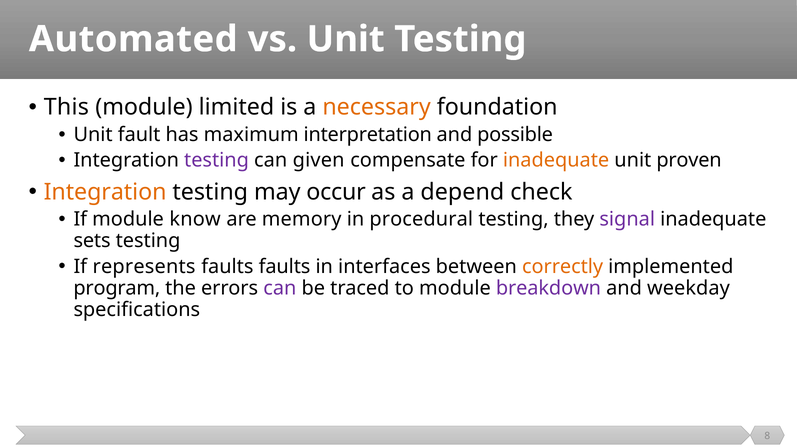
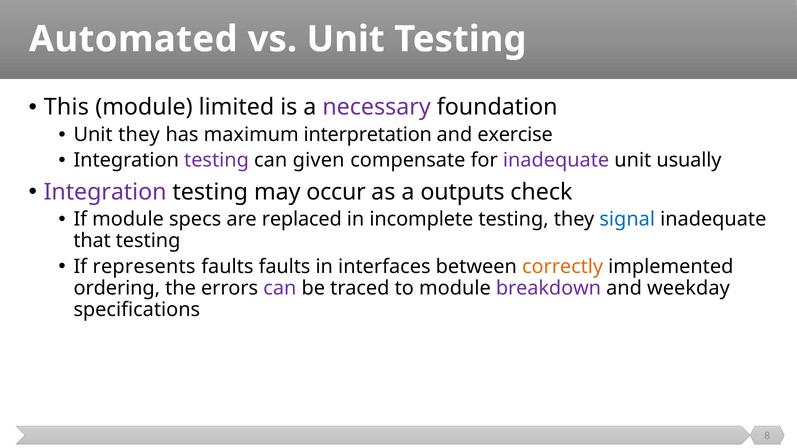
necessary colour: orange -> purple
Unit fault: fault -> they
possible: possible -> exercise
inadequate at (556, 161) colour: orange -> purple
proven: proven -> usually
Integration at (105, 192) colour: orange -> purple
depend: depend -> outputs
know: know -> specs
memory: memory -> replaced
procedural: procedural -> incomplete
signal colour: purple -> blue
sets: sets -> that
program: program -> ordering
